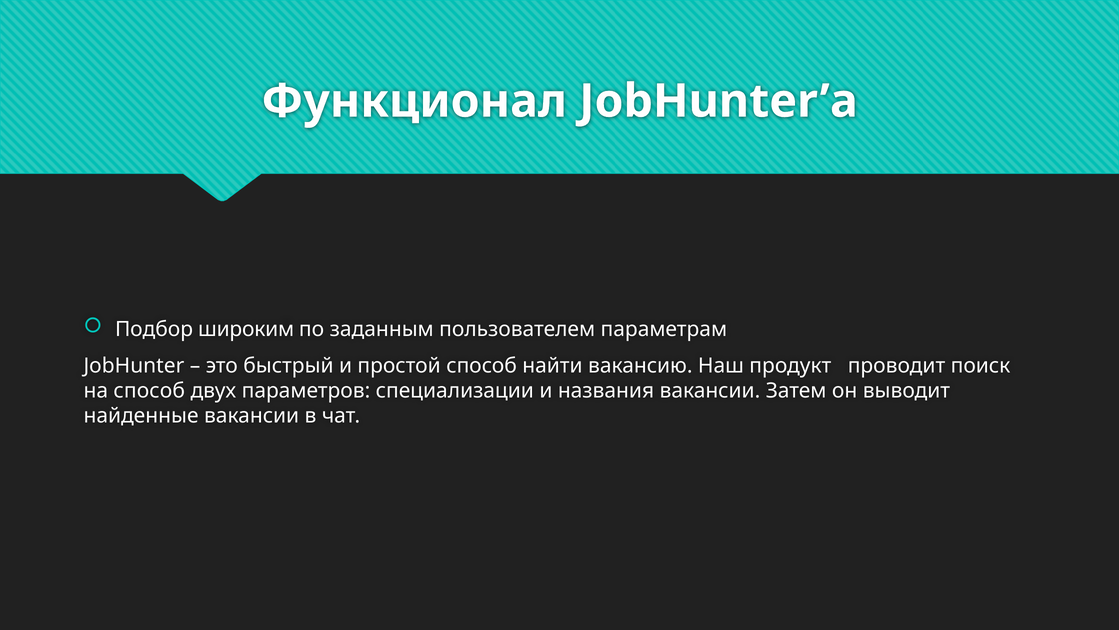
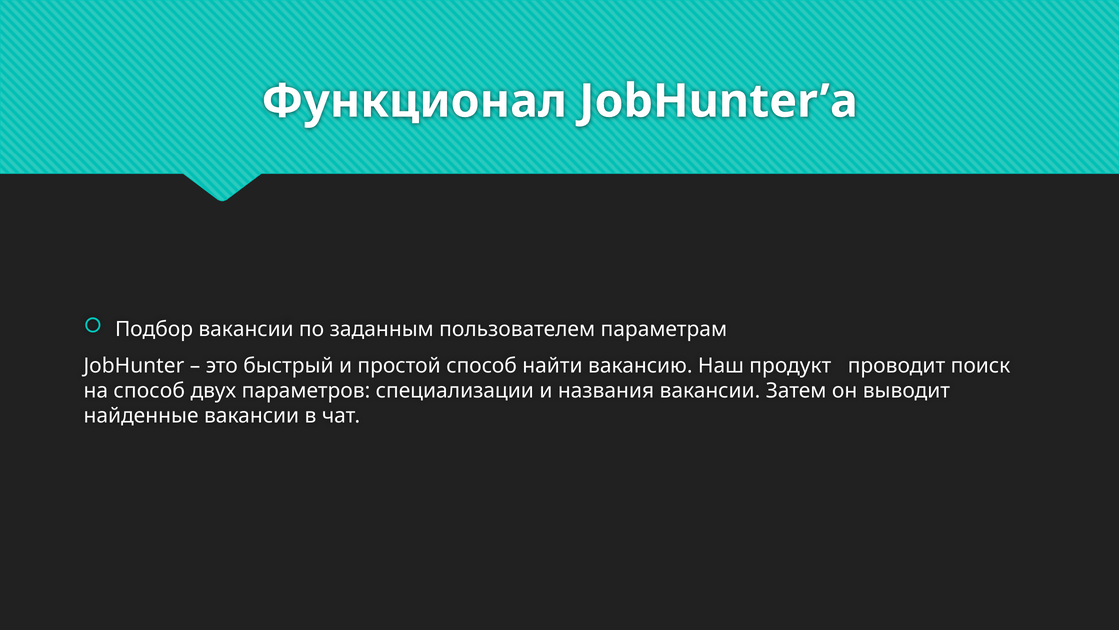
Подбор широким: широким -> вакансии
